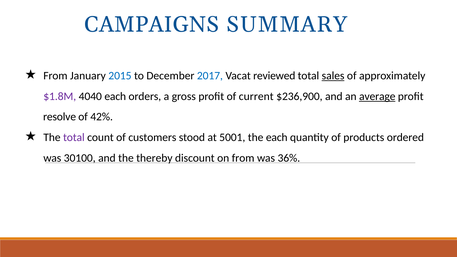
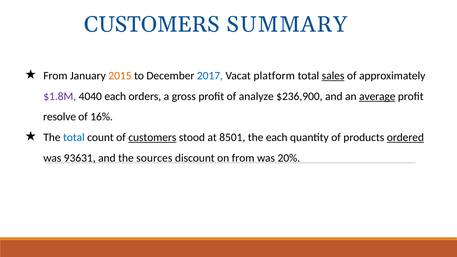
CAMPAIGNS at (152, 25): CAMPAIGNS -> CUSTOMERS
2015 colour: blue -> orange
reviewed: reviewed -> platform
current: current -> analyze
42%: 42% -> 16%
total at (74, 137) colour: purple -> blue
customers at (152, 137) underline: none -> present
5001: 5001 -> 8501
ordered underline: none -> present
30100: 30100 -> 93631
thereby: thereby -> sources
36%: 36% -> 20%
